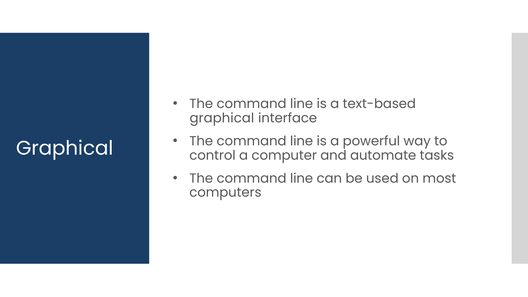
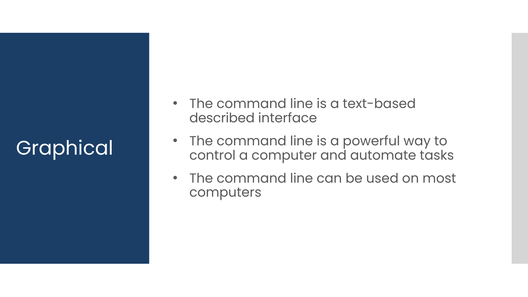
graphical at (222, 118): graphical -> described
